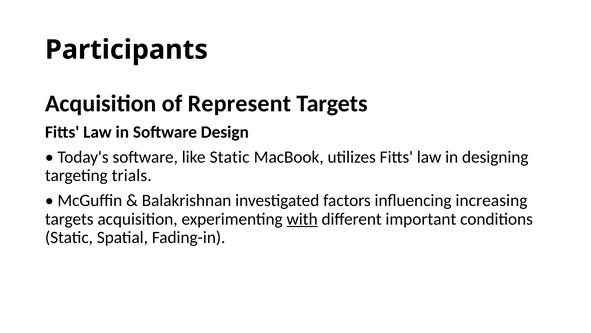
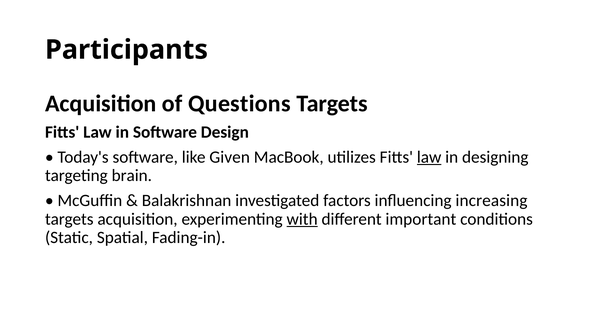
Represent: Represent -> Questions
like Static: Static -> Given
law at (429, 157) underline: none -> present
trials: trials -> brain
